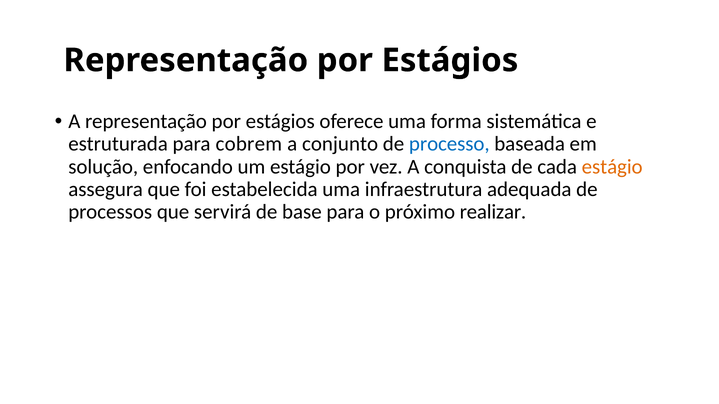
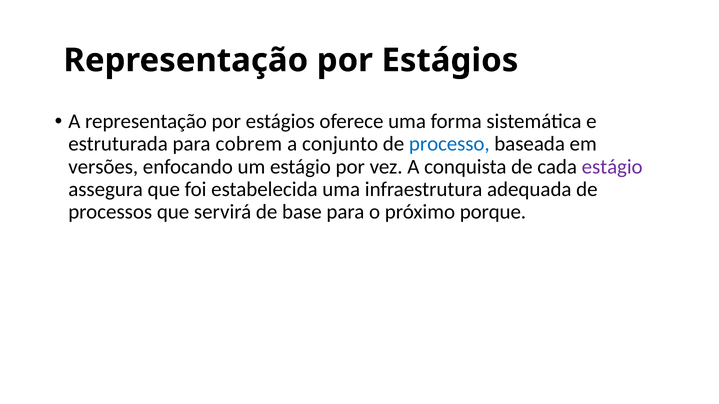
solução: solução -> versões
estágio at (612, 167) colour: orange -> purple
realizar: realizar -> porque
